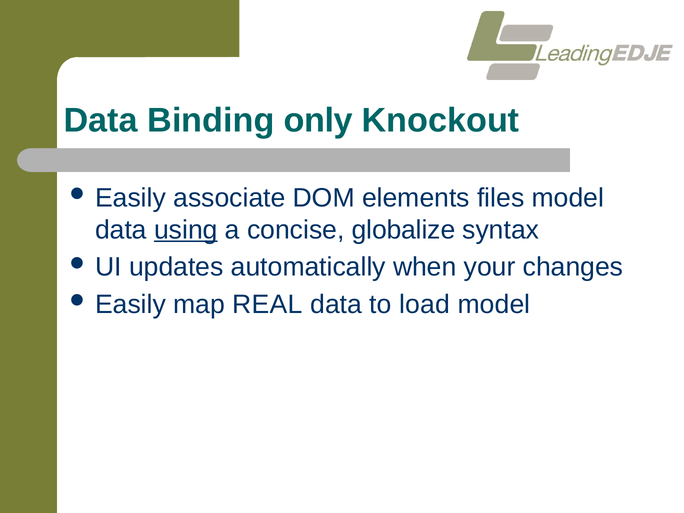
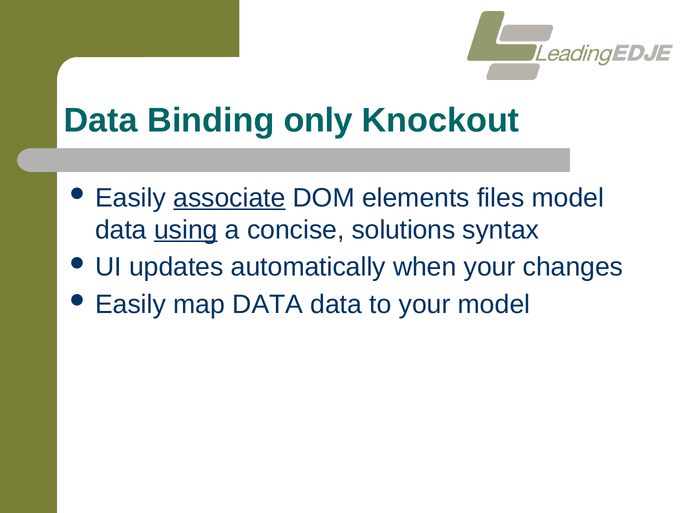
associate underline: none -> present
globalize: globalize -> solutions
map REAL: REAL -> DATA
to load: load -> your
